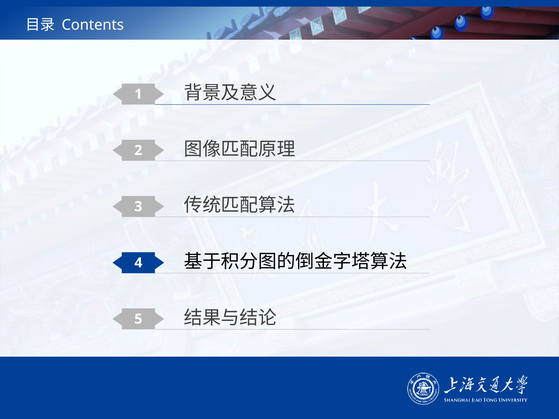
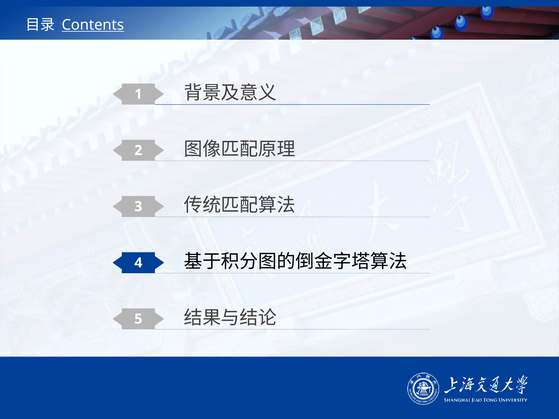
Contents underline: none -> present
